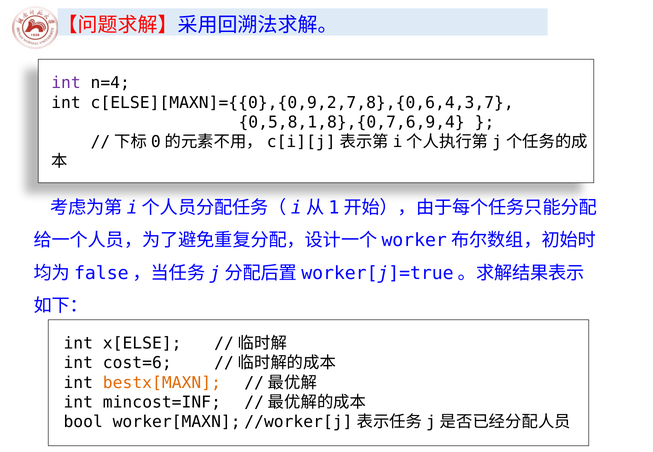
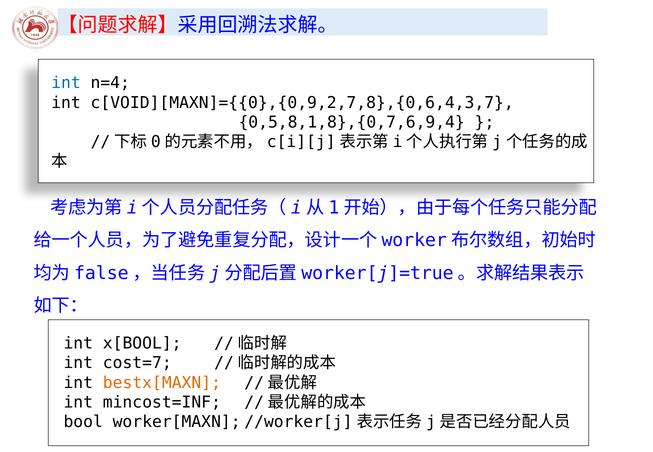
int at (66, 83) colour: purple -> blue
c[ELSE][MAXN]={{0},{0,9,2,7,8},{0,6,4,3,7: c[ELSE][MAXN]={{0},{0,9,2,7,8},{0,6,4,3,7 -> c[VOID][MAXN]={{0},{0,9,2,7,8},{0,6,4,3,7
x[ELSE: x[ELSE -> x[BOOL
cost=6: cost=6 -> cost=7
